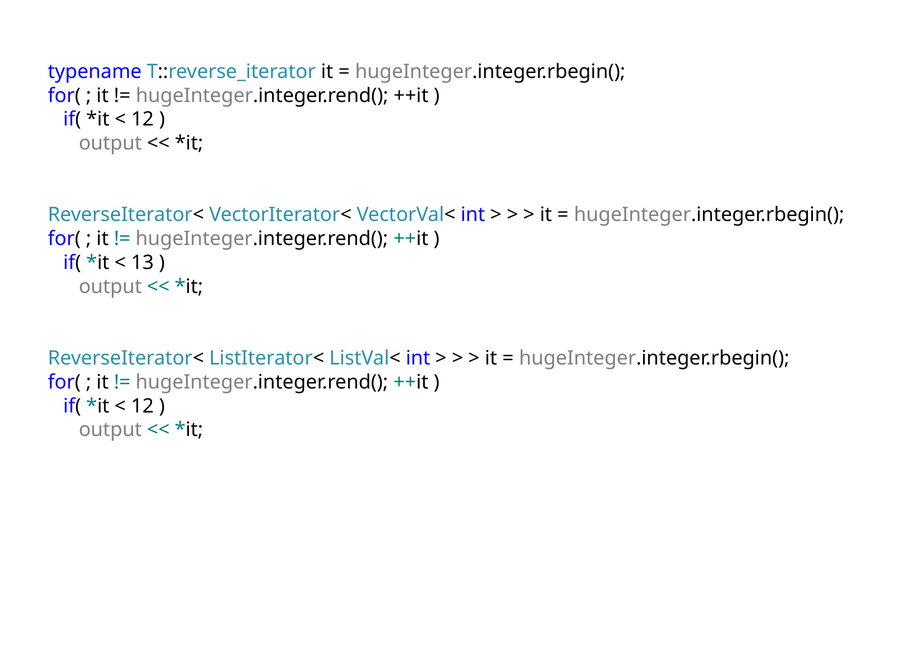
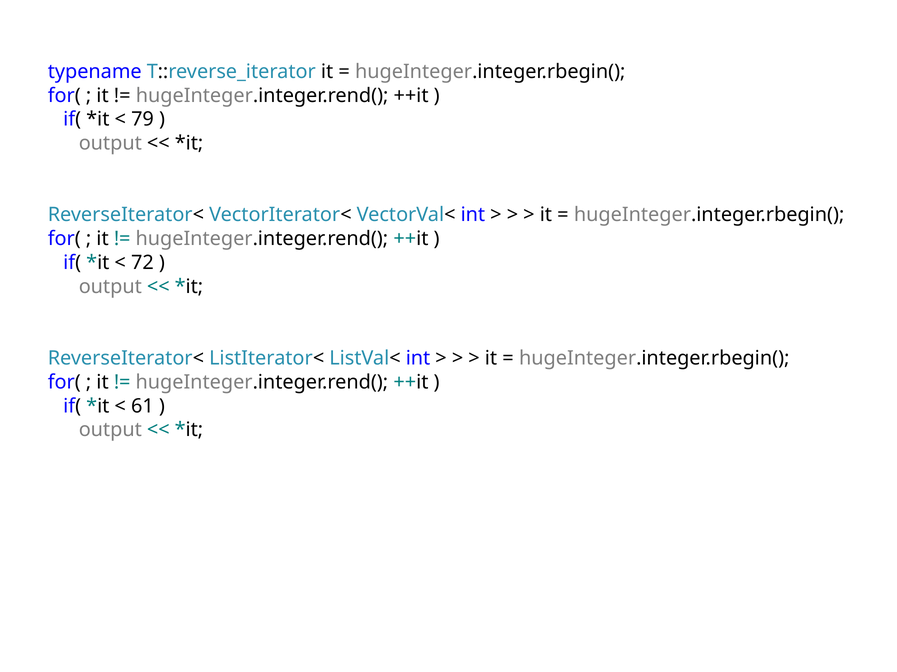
12 at (143, 120): 12 -> 79
13: 13 -> 72
12 at (142, 406): 12 -> 61
